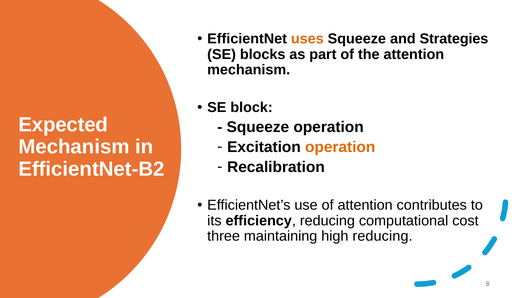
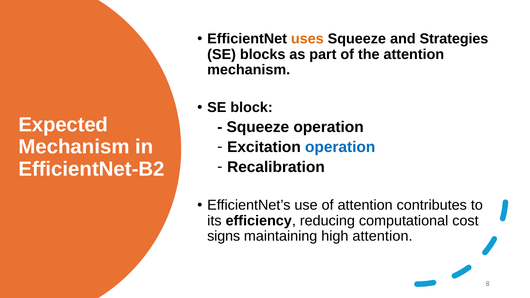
operation at (340, 147) colour: orange -> blue
three: three -> signs
high reducing: reducing -> attention
